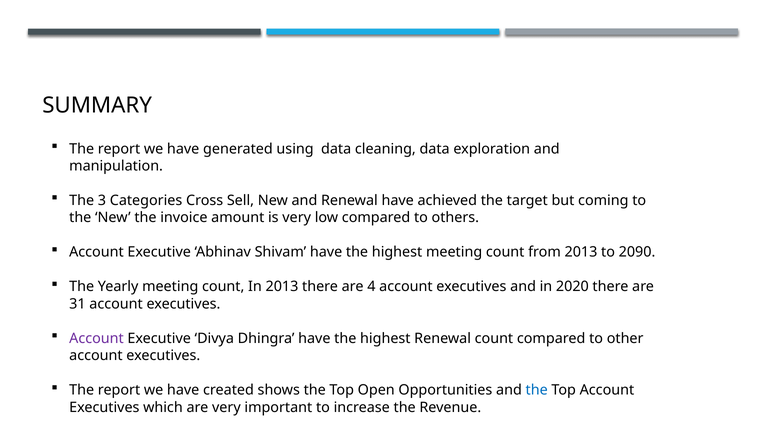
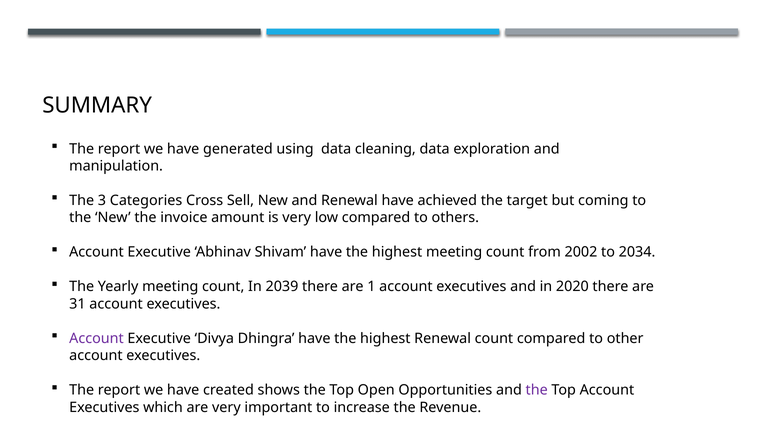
from 2013: 2013 -> 2002
2090: 2090 -> 2034
In 2013: 2013 -> 2039
4: 4 -> 1
the at (537, 390) colour: blue -> purple
